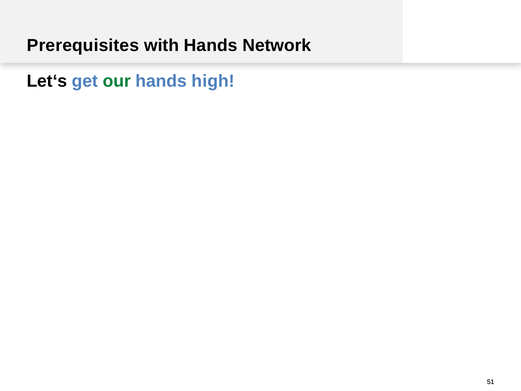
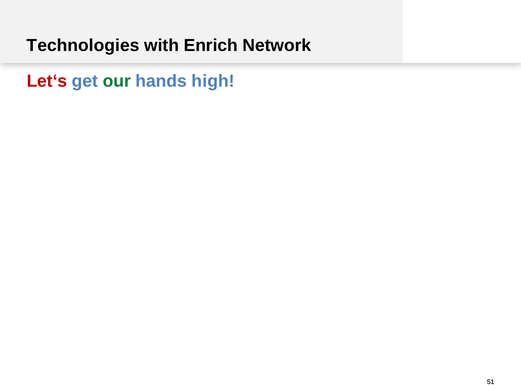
Prerequisites: Prerequisites -> Technologies
with Hands: Hands -> Enrich
Let‘s colour: black -> red
